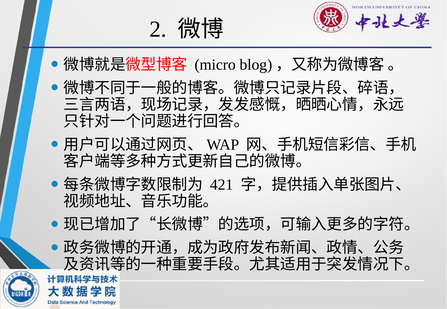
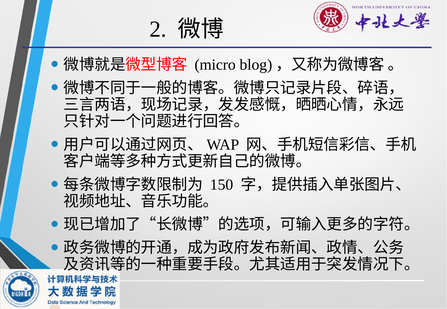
421: 421 -> 150
